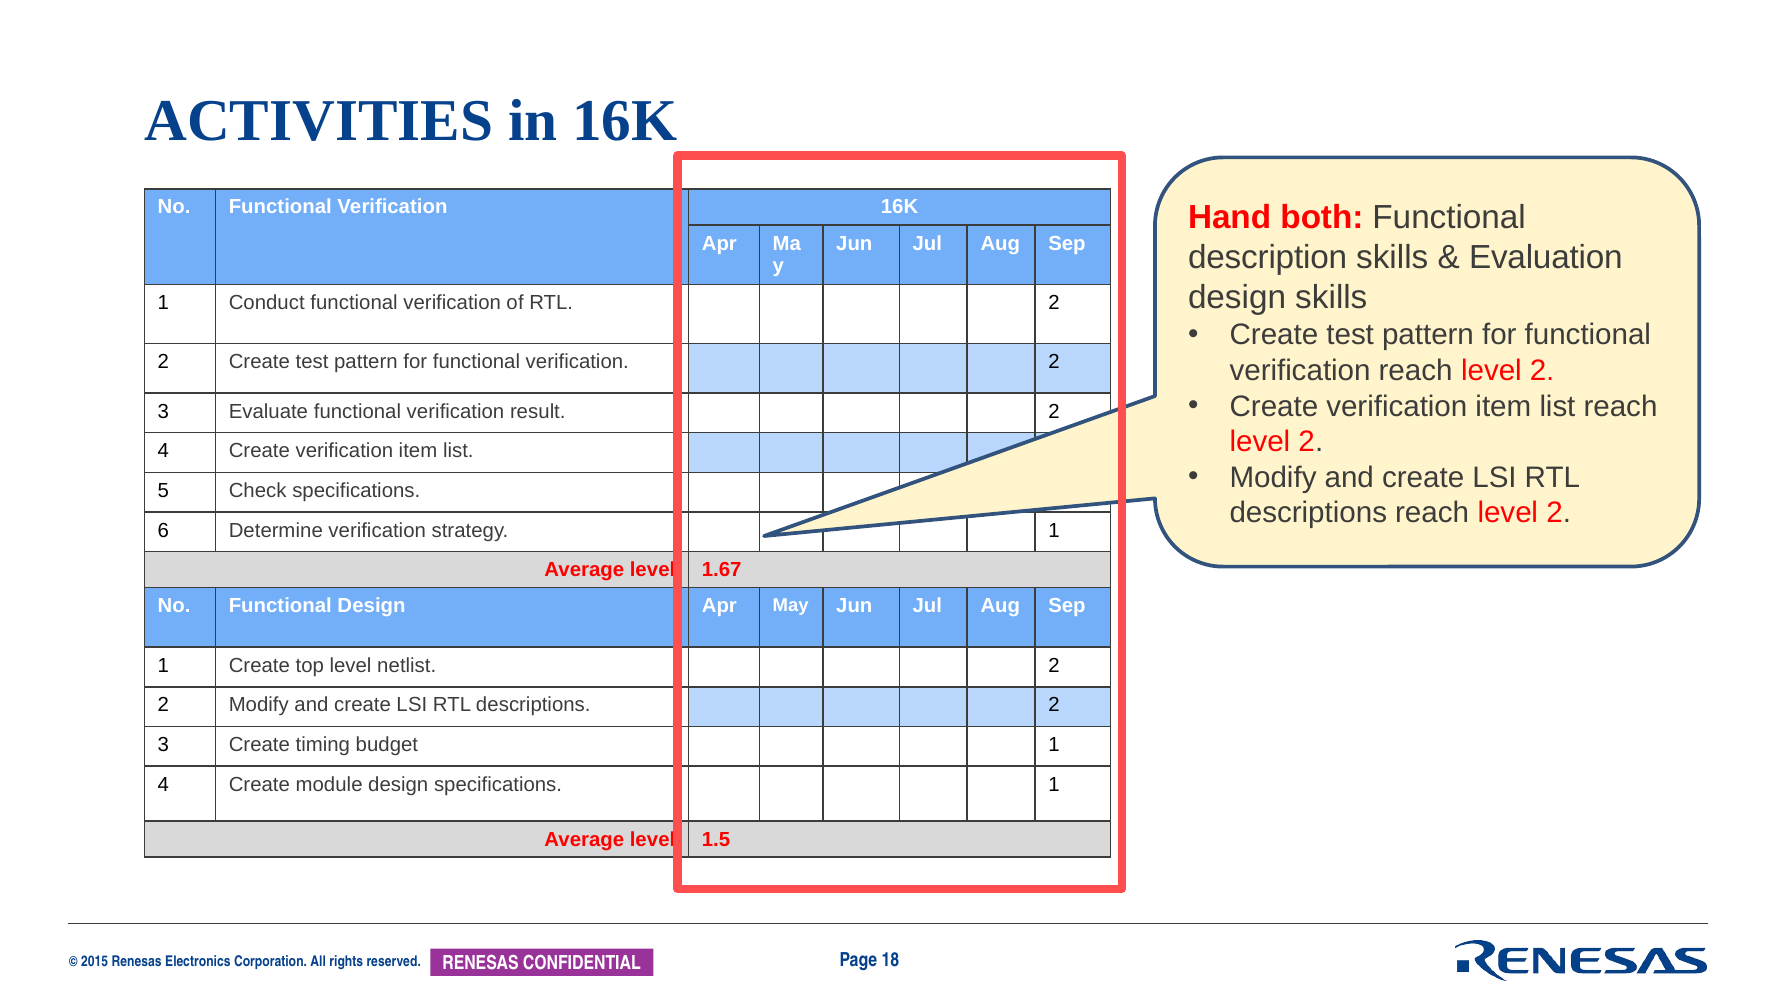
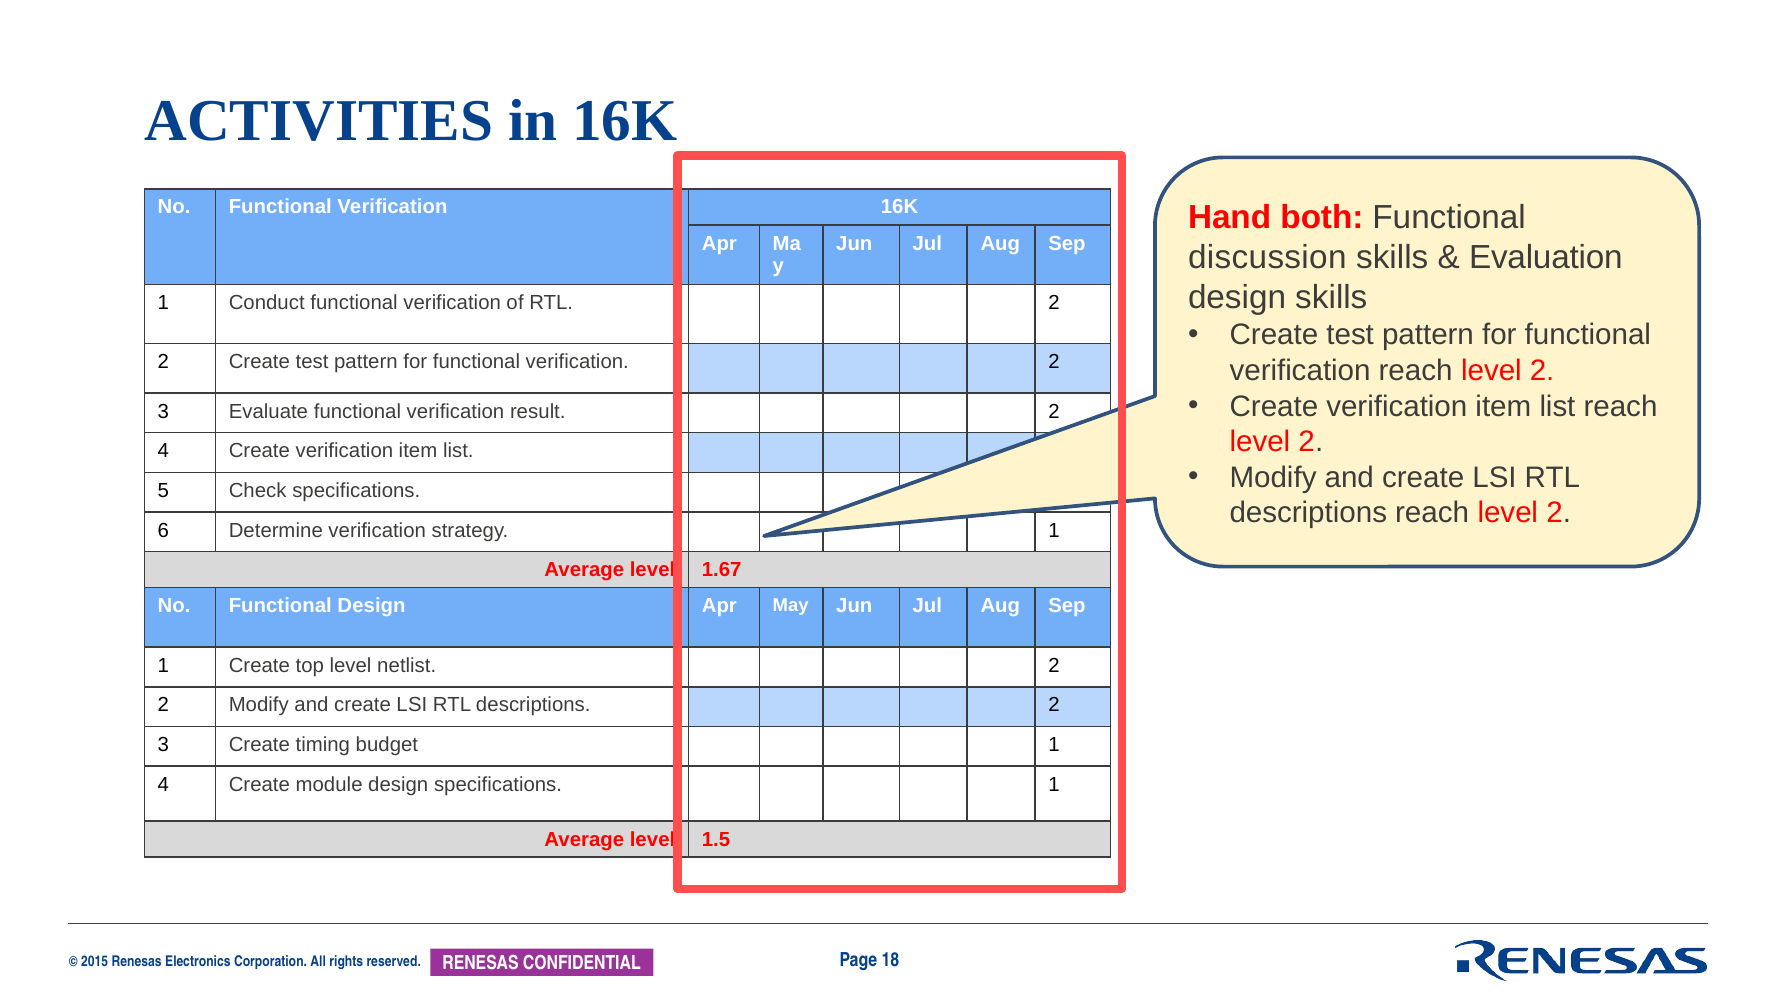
description: description -> discussion
